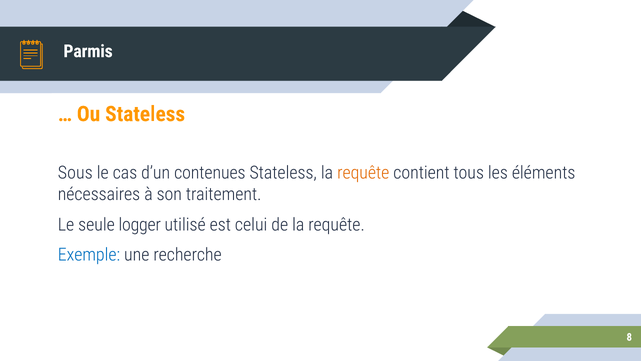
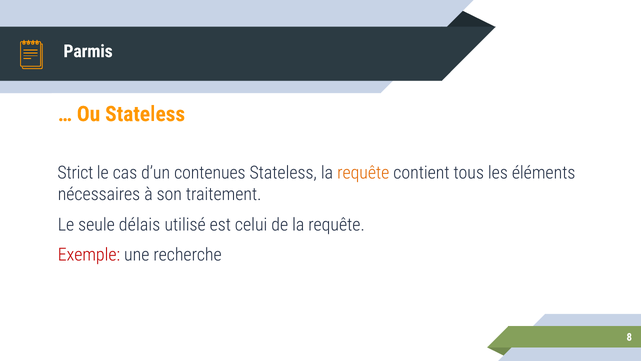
Sous: Sous -> Strict
logger: logger -> délais
Exemple colour: blue -> red
